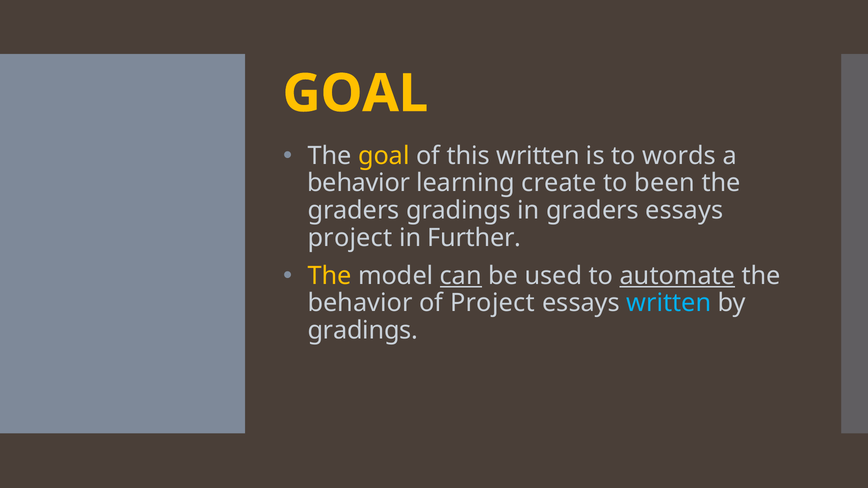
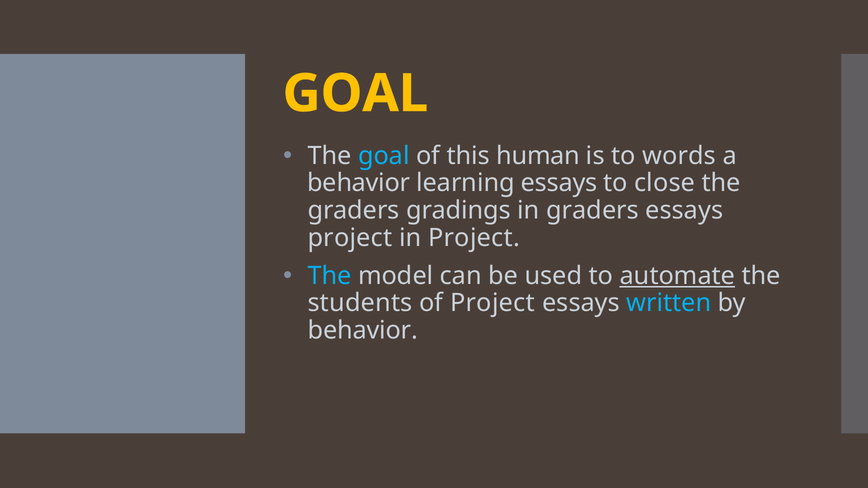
goal at (384, 156) colour: yellow -> light blue
this written: written -> human
learning create: create -> essays
been: been -> close
in Further: Further -> Project
The at (330, 276) colour: yellow -> light blue
can underline: present -> none
behavior at (360, 303): behavior -> students
gradings at (363, 331): gradings -> behavior
